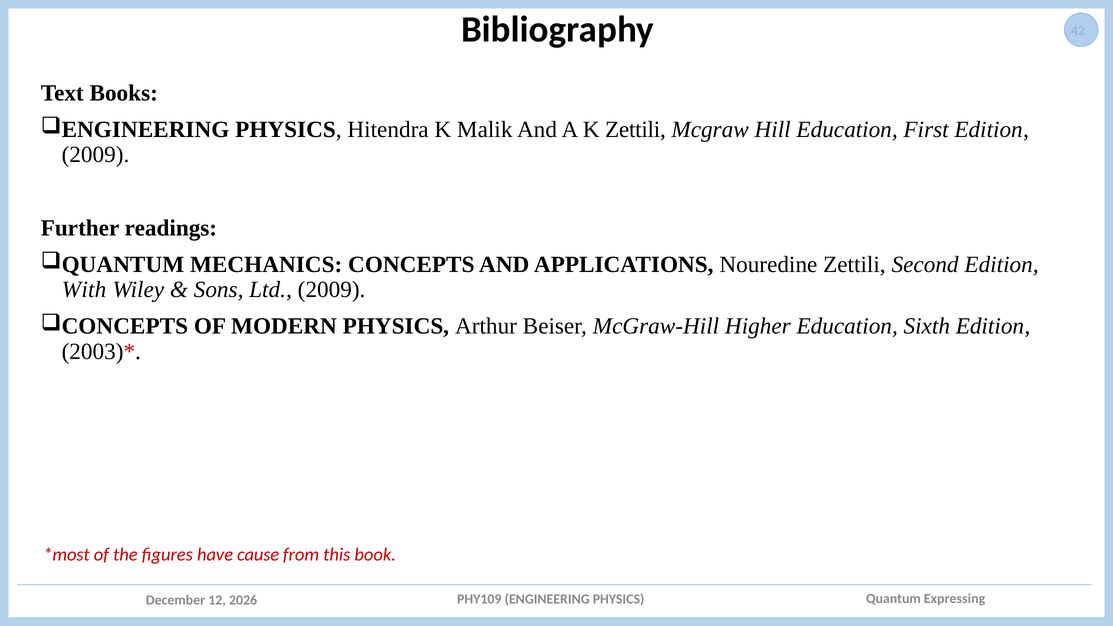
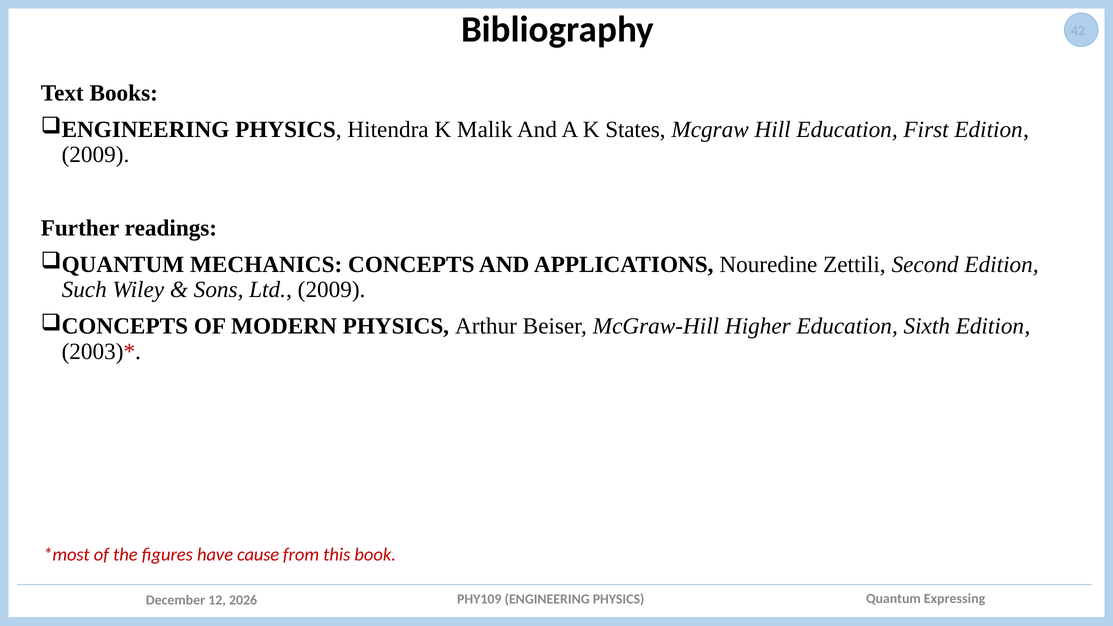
K Zettili: Zettili -> States
With: With -> Such
